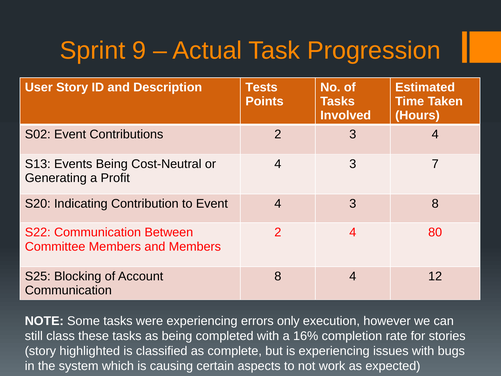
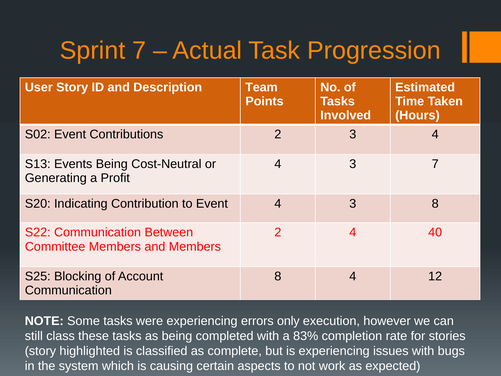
Sprint 9: 9 -> 7
Tests: Tests -> Team
80: 80 -> 40
16%: 16% -> 83%
